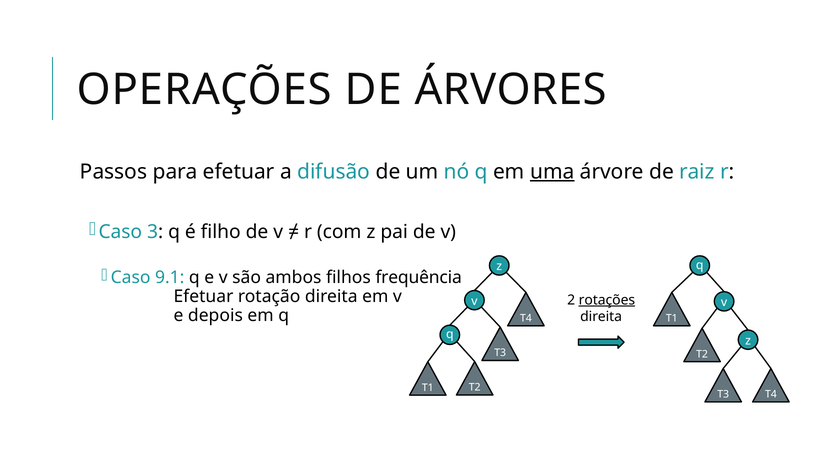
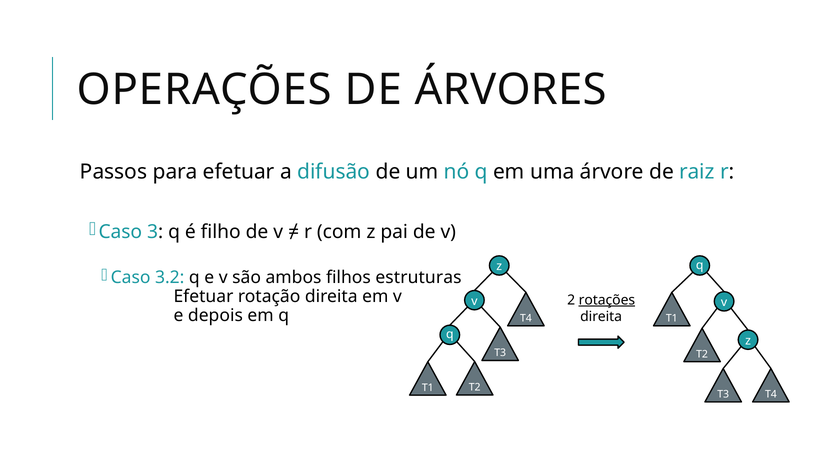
uma underline: present -> none
9.1: 9.1 -> 3.2
frequência: frequência -> estruturas
